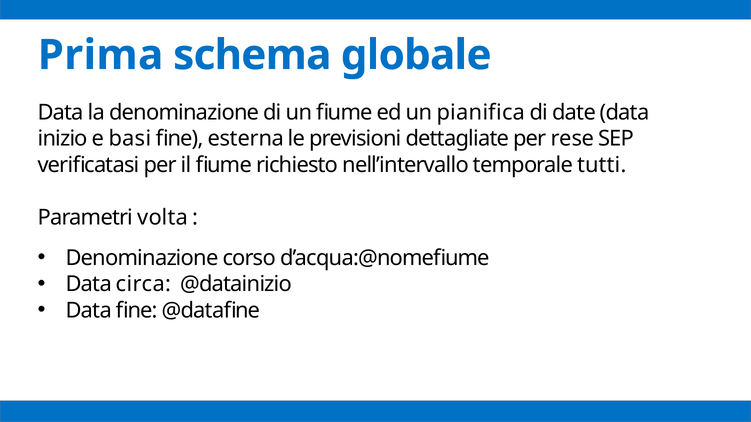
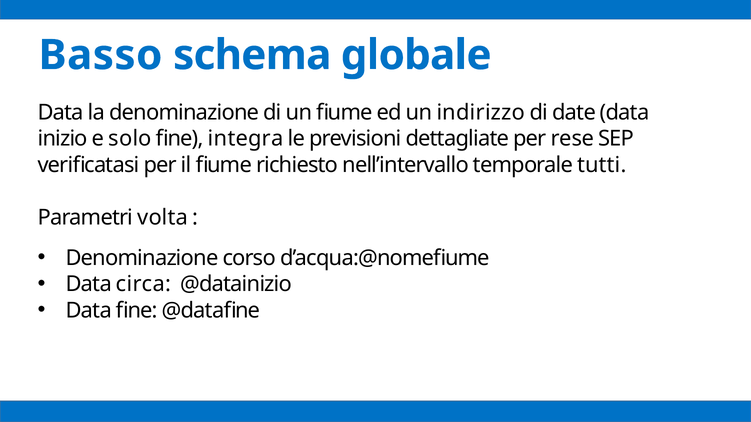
Prima: Prima -> Basso
pianifica: pianifica -> indirizzo
basi: basi -> solo
esterna: esterna -> integra
